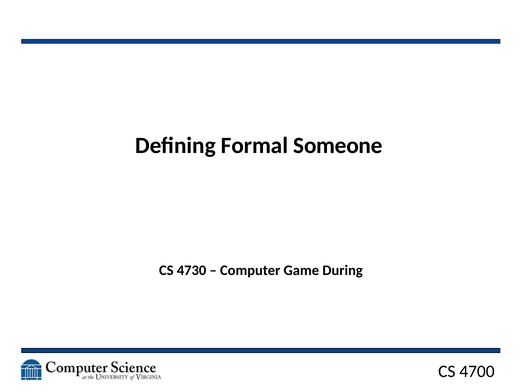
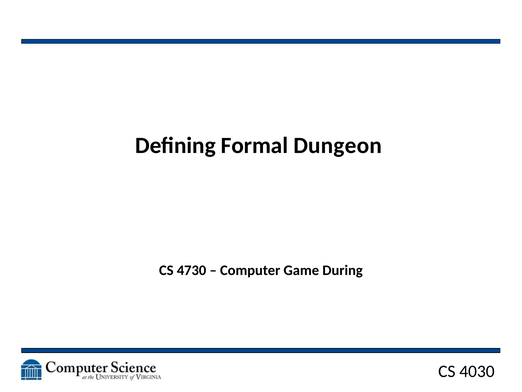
Someone: Someone -> Dungeon
4700: 4700 -> 4030
